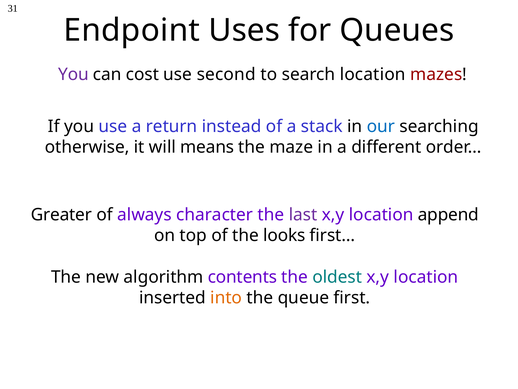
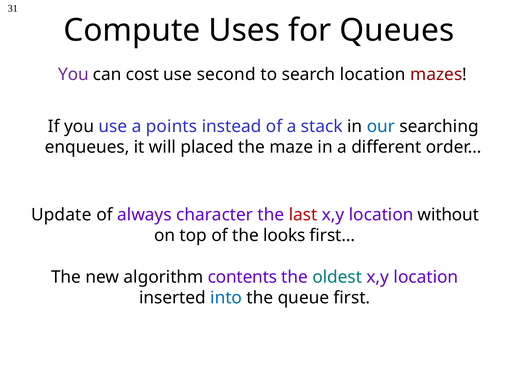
Endpoint: Endpoint -> Compute
return: return -> points
otherwise: otherwise -> enqueues
means: means -> placed
Greater: Greater -> Update
last colour: purple -> red
append: append -> without
into colour: orange -> blue
